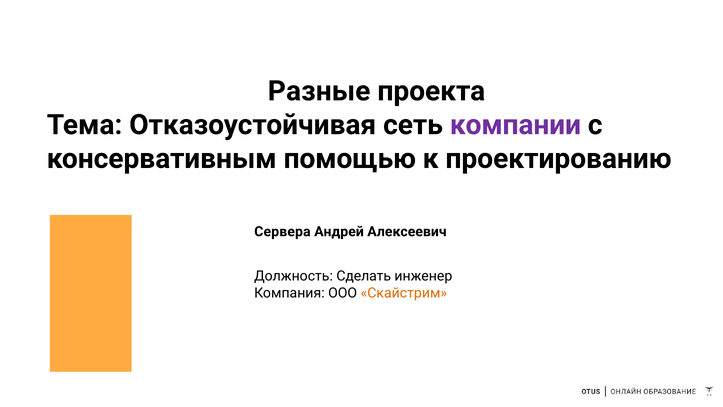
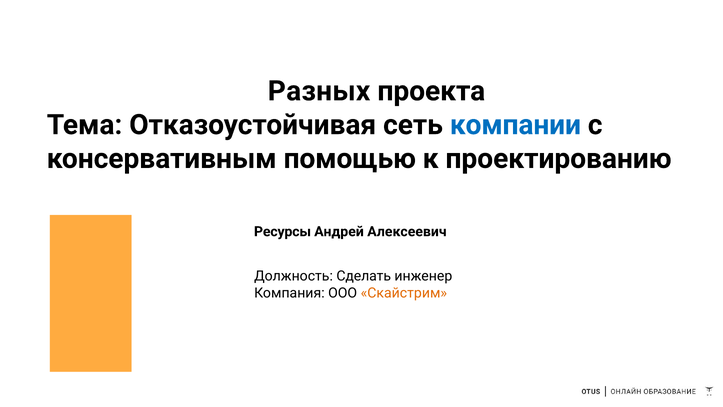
Разные: Разные -> Разных
компании colour: purple -> blue
Сервера: Сервера -> Ресурсы
